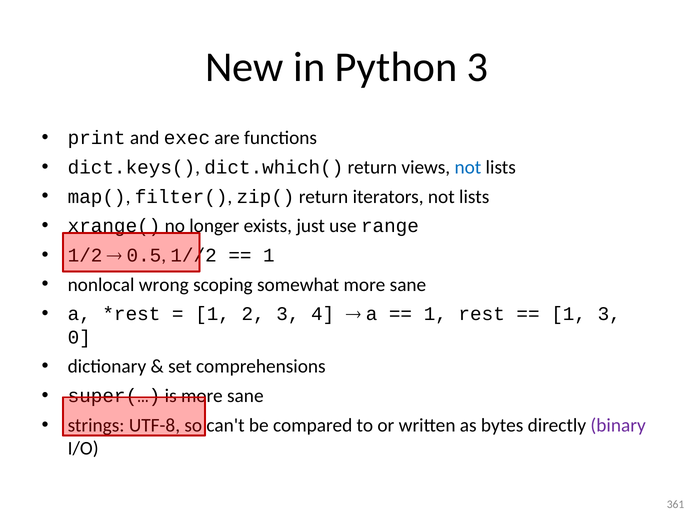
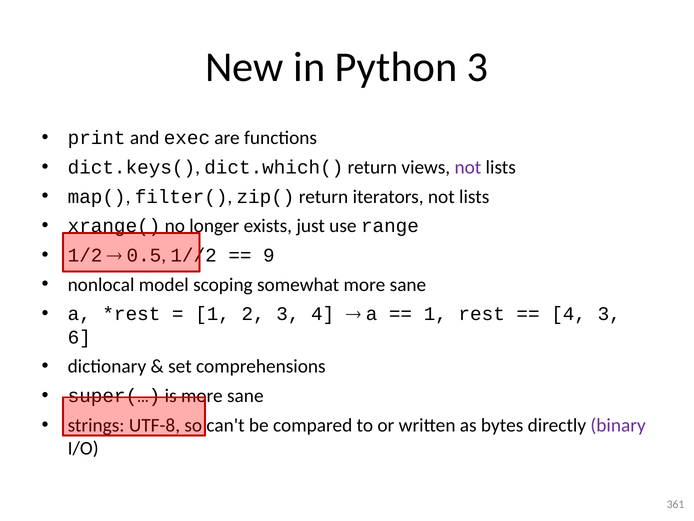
not at (468, 167) colour: blue -> purple
1 at (269, 255): 1 -> 9
wrong: wrong -> model
1 at (569, 314): 1 -> 4
0: 0 -> 6
